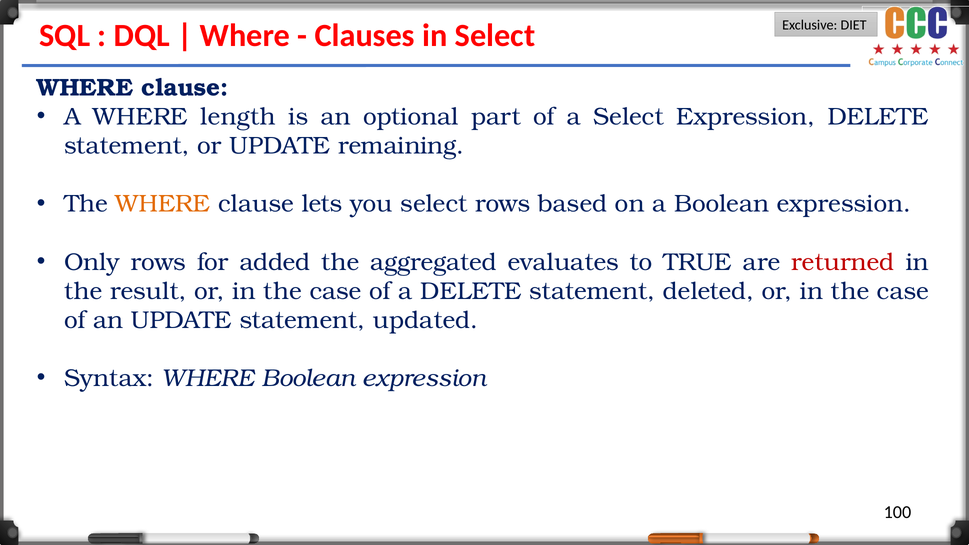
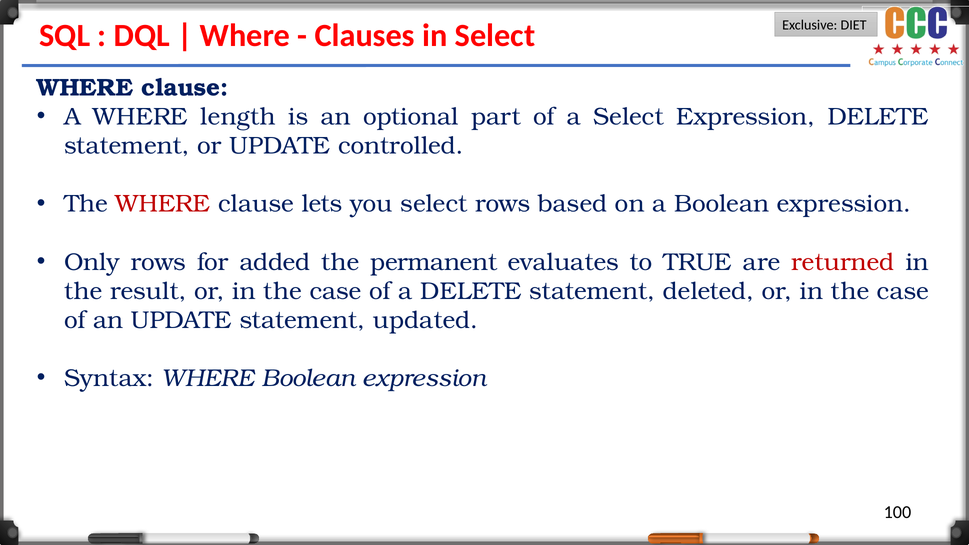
remaining: remaining -> controlled
WHERE at (163, 204) colour: orange -> red
aggregated: aggregated -> permanent
